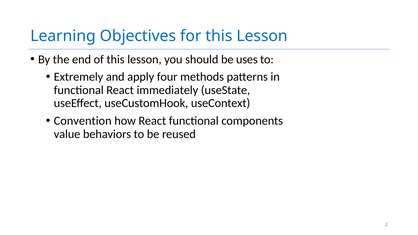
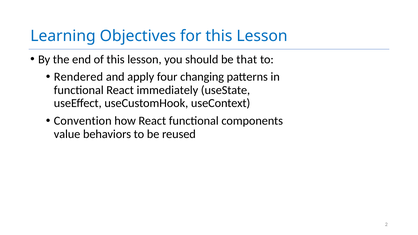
uses: uses -> that
Extremely: Extremely -> Rendered
methods: methods -> changing
